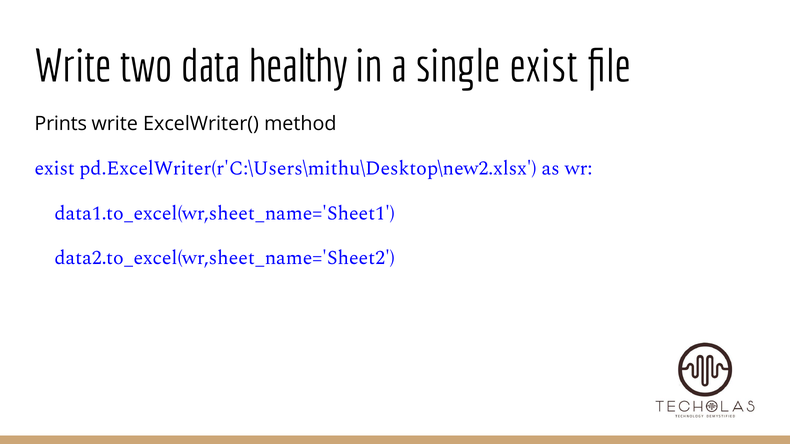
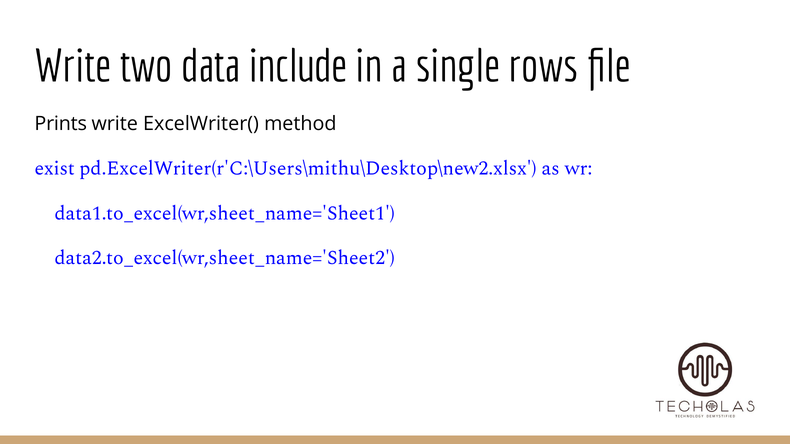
healthy: healthy -> include
single exist: exist -> rows
